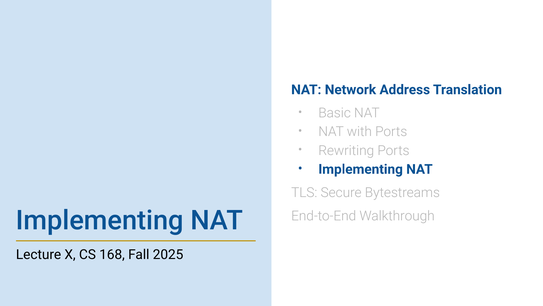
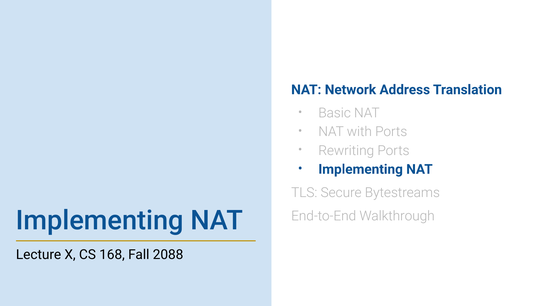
2025: 2025 -> 2088
